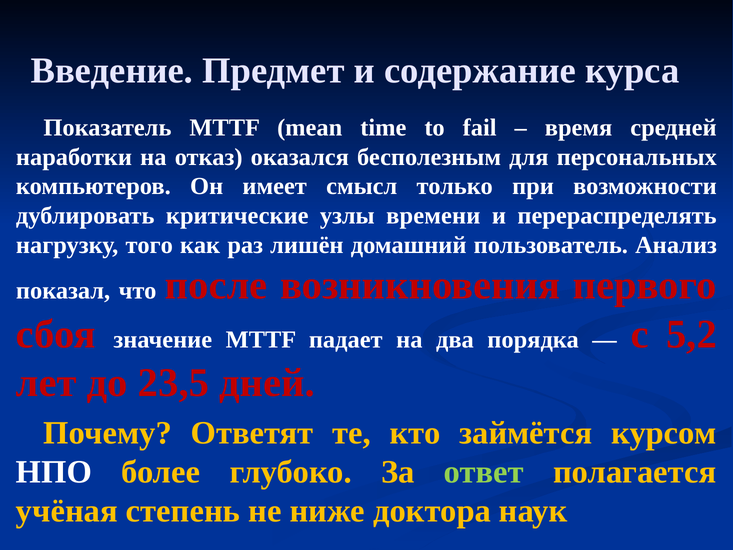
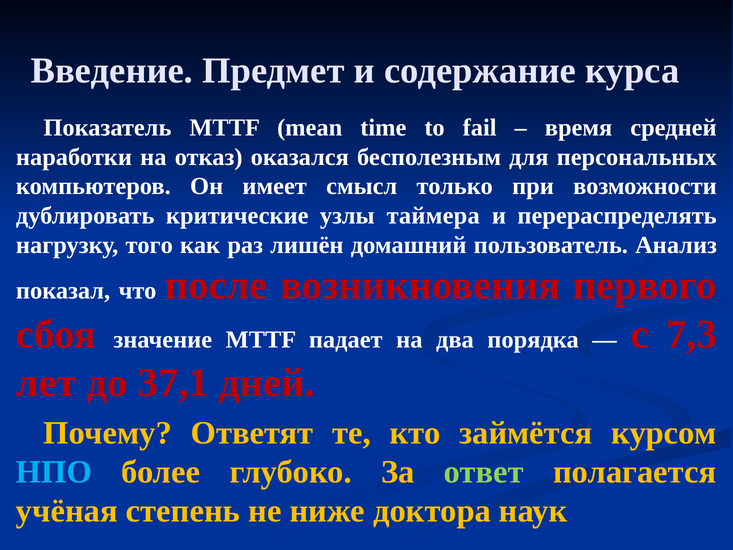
времени: времени -> таймера
5,2: 5,2 -> 7,3
23,5: 23,5 -> 37,1
НПО colour: white -> light blue
